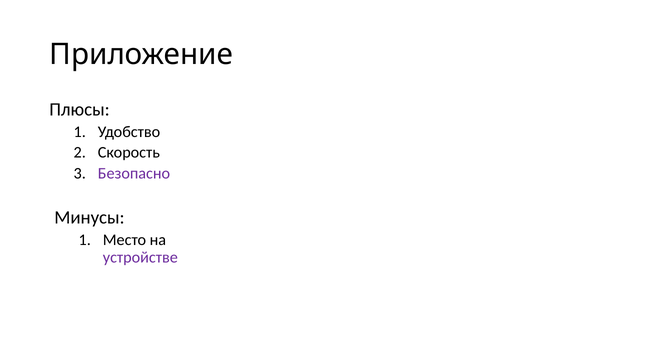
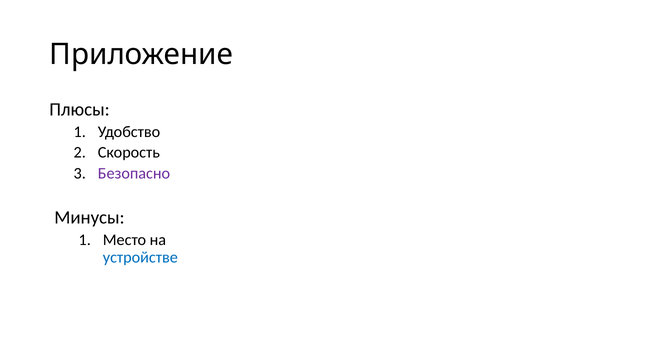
устройстве colour: purple -> blue
